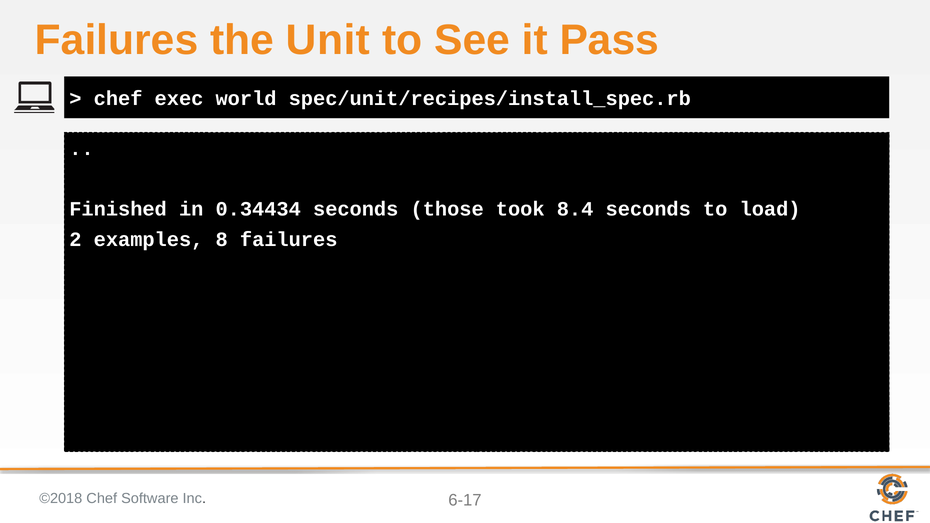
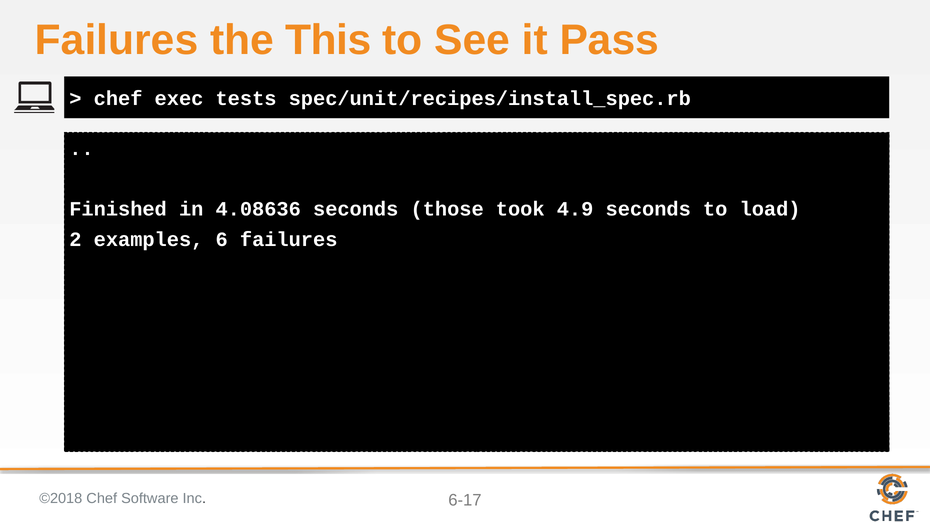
Unit: Unit -> This
world: world -> tests
0.34434: 0.34434 -> 4.08636
8.4: 8.4 -> 4.9
8: 8 -> 6
